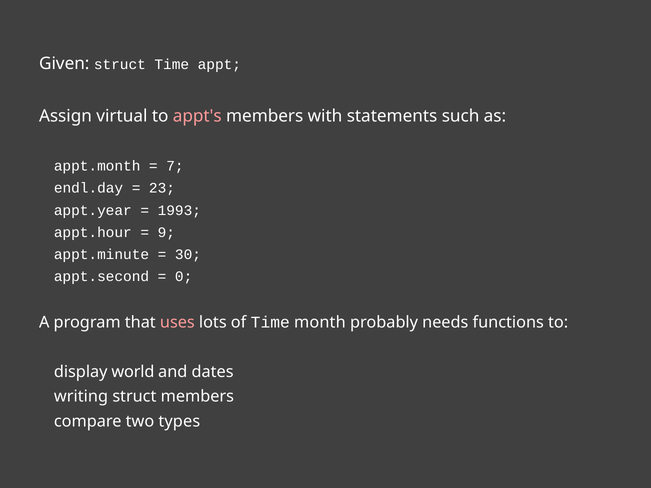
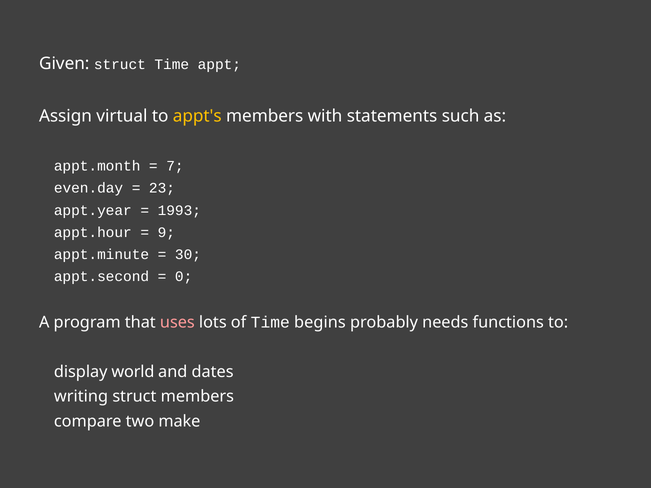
appt's colour: pink -> yellow
endl.day: endl.day -> even.day
month: month -> begins
types: types -> make
